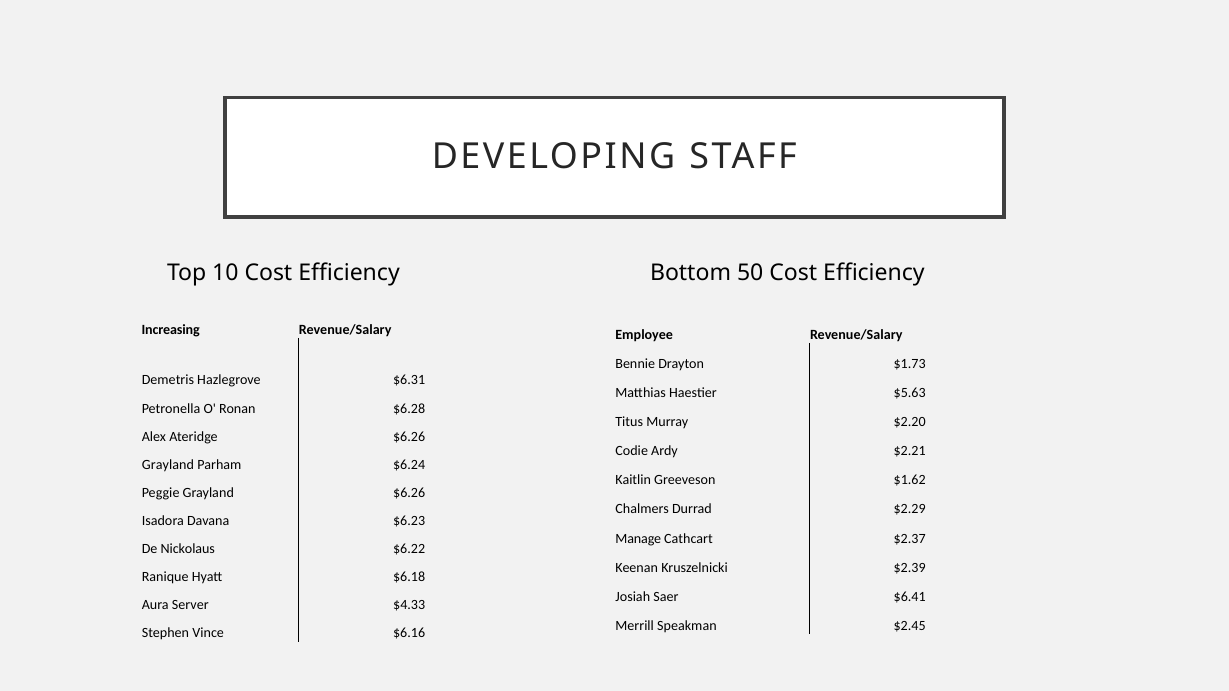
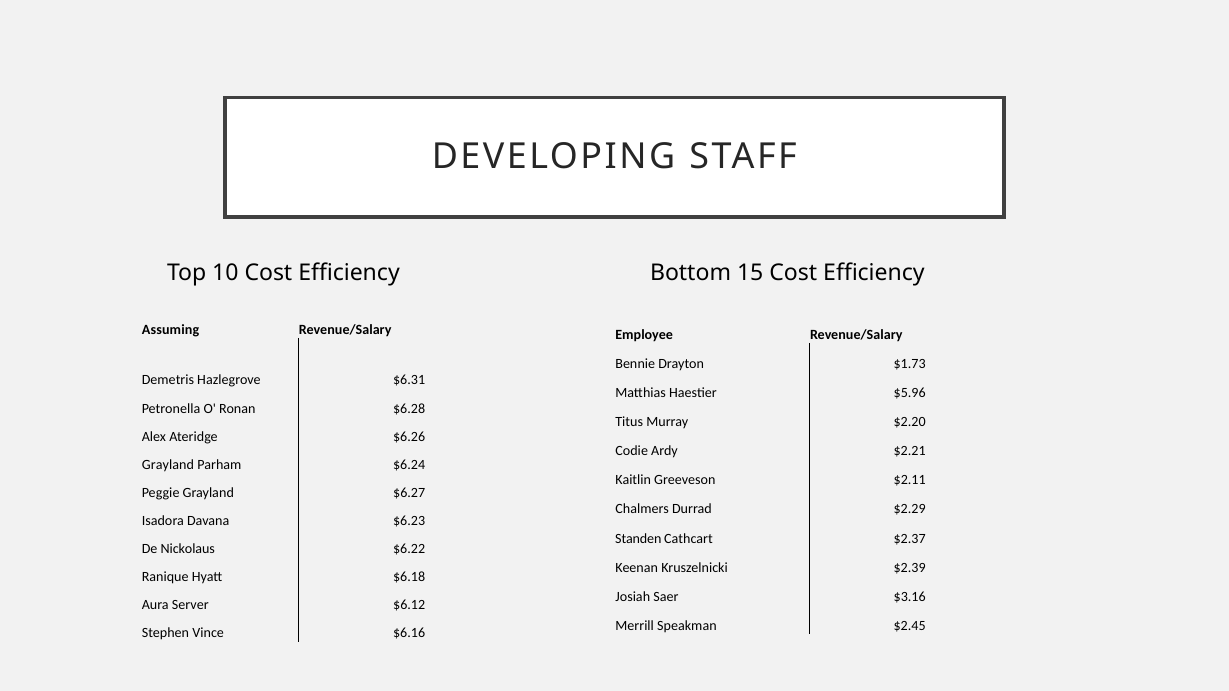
50: 50 -> 15
Increasing: Increasing -> Assuming
$5.63: $5.63 -> $5.96
$1.62: $1.62 -> $2.11
Grayland $6.26: $6.26 -> $6.27
Manage: Manage -> Standen
$6.41: $6.41 -> $3.16
$4.33: $4.33 -> $6.12
